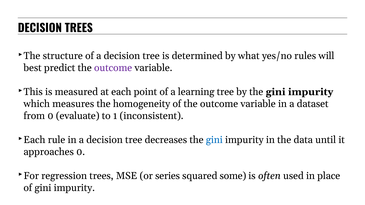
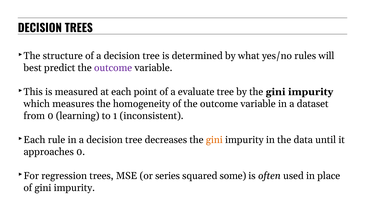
learning: learning -> evaluate
evaluate: evaluate -> learning
gini at (214, 140) colour: blue -> orange
